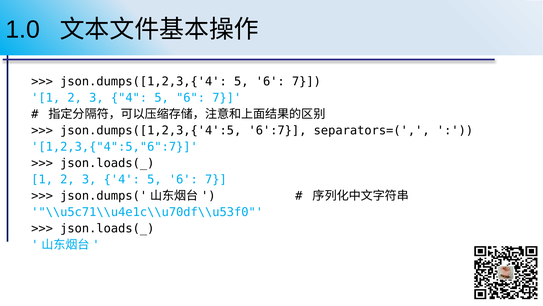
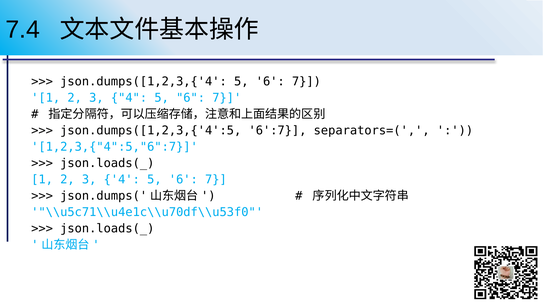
1.0: 1.0 -> 7.4
